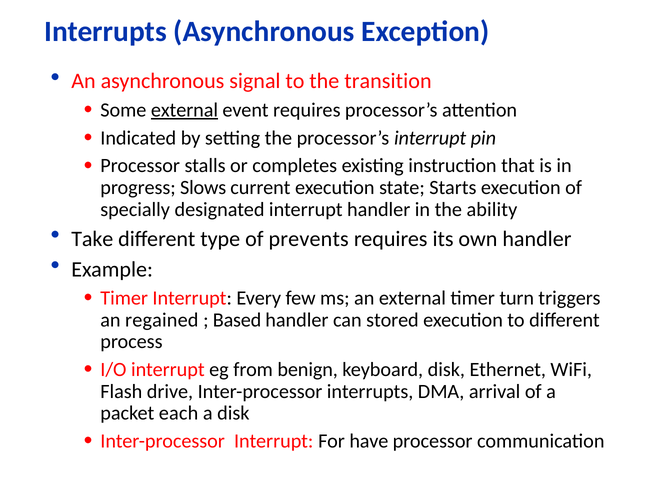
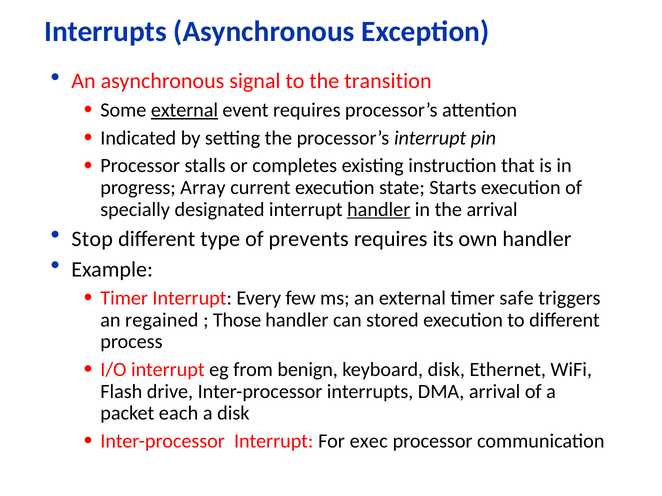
Slows: Slows -> Array
handler at (379, 210) underline: none -> present
the ability: ability -> arrival
Take: Take -> Stop
turn: turn -> safe
Based: Based -> Those
have: have -> exec
